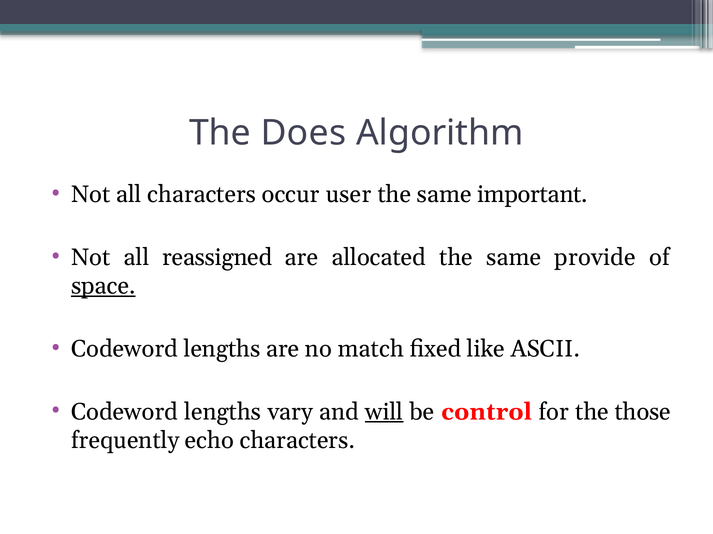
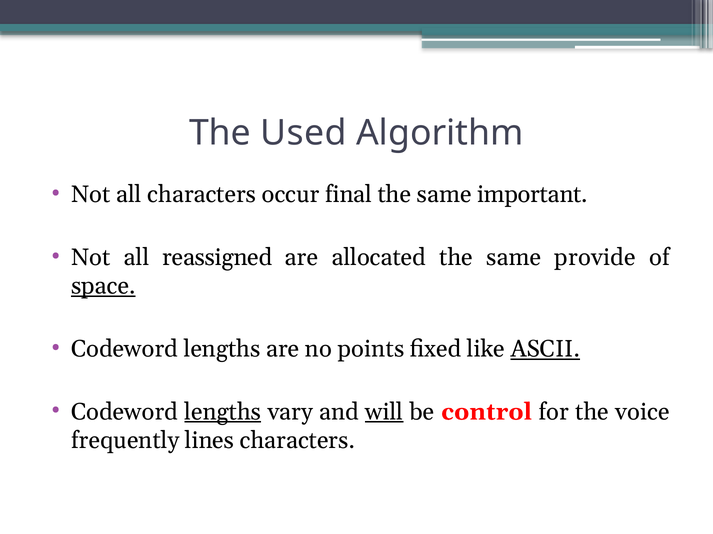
Does: Does -> Used
user: user -> final
match: match -> points
ASCII underline: none -> present
lengths at (223, 412) underline: none -> present
those: those -> voice
echo: echo -> lines
